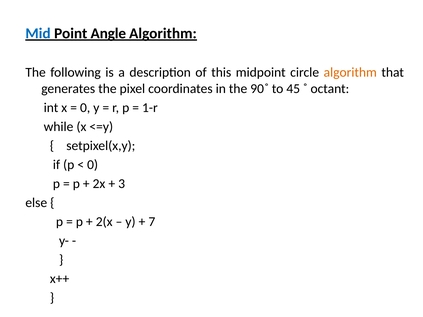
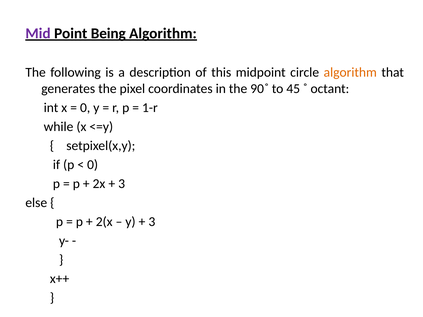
Mid colour: blue -> purple
Angle: Angle -> Being
7 at (152, 222): 7 -> 3
